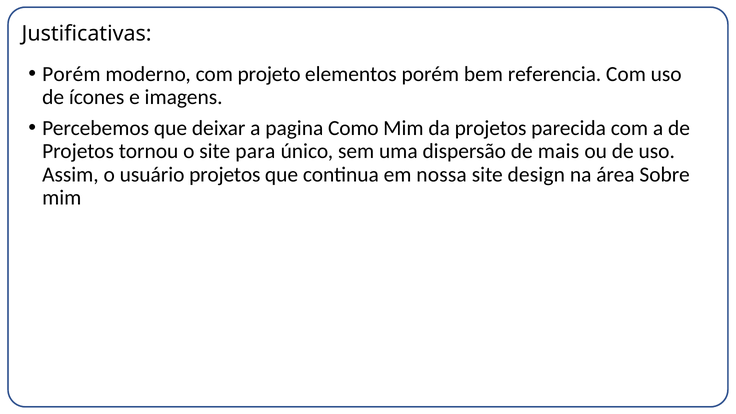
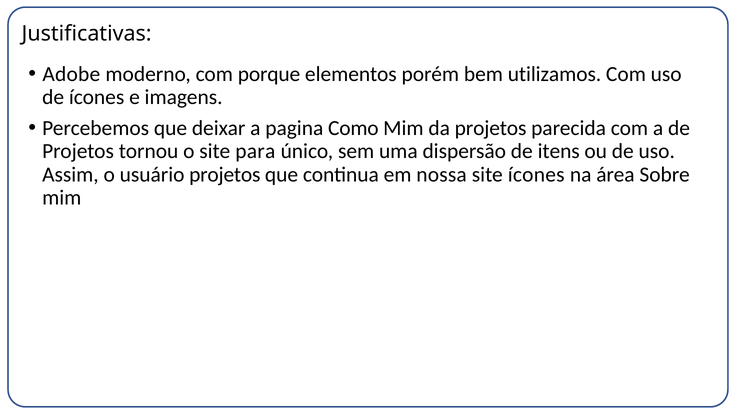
Porém at (71, 74): Porém -> Adobe
projeto: projeto -> porque
referencia: referencia -> utilizamos
mais: mais -> itens
site design: design -> ícones
